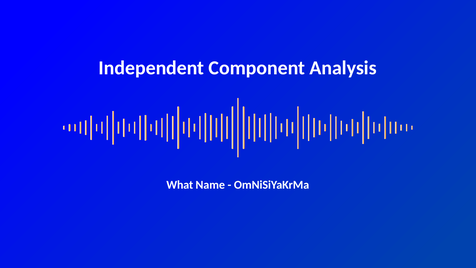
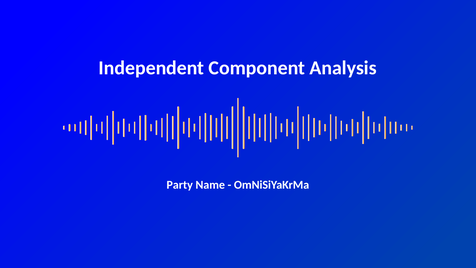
What: What -> Party
